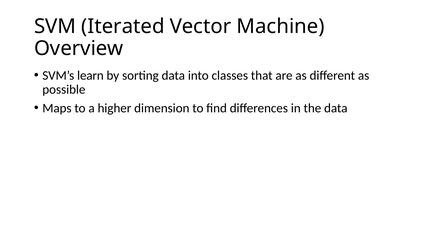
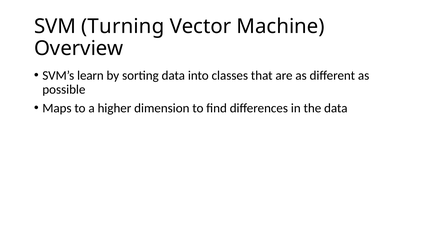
Iterated: Iterated -> Turning
